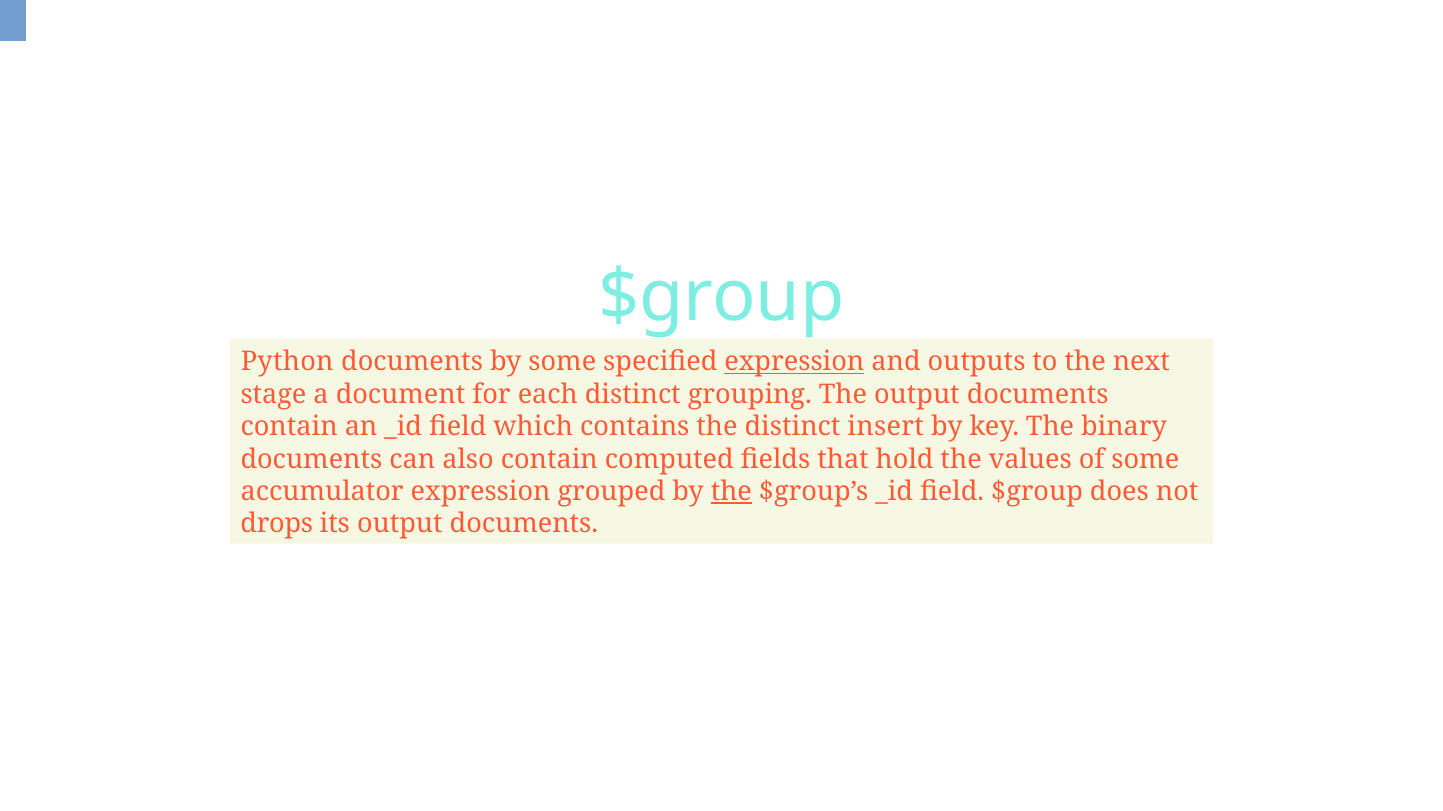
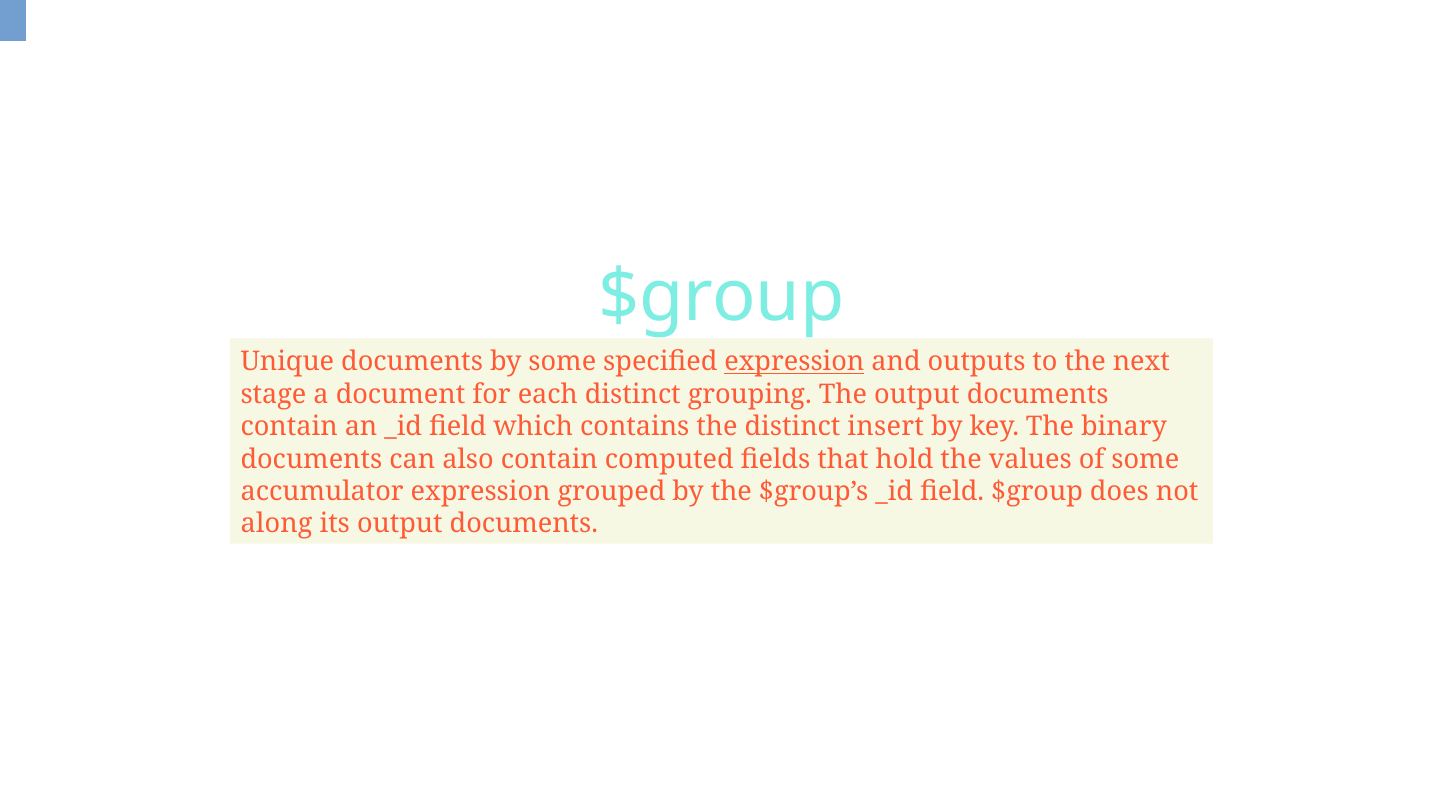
Python: Python -> Unique
the at (731, 492) underline: present -> none
drops: drops -> along
